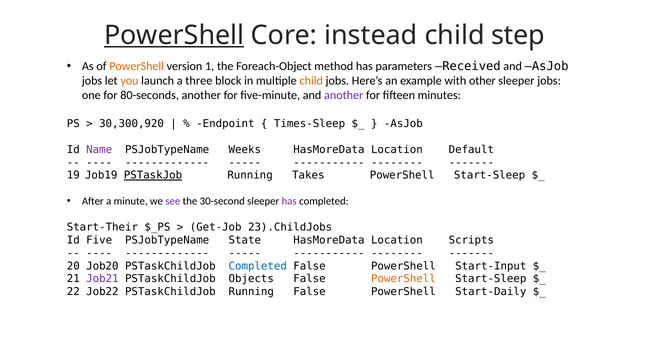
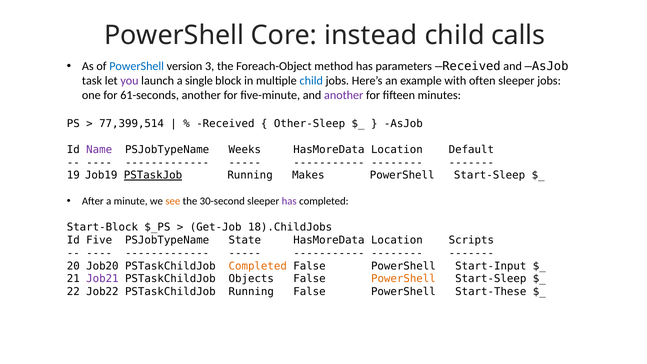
PowerShell at (174, 35) underline: present -> none
step: step -> calls
PowerShell at (137, 66) colour: orange -> blue
1: 1 -> 3
jobs at (92, 81): jobs -> task
you colour: orange -> purple
three: three -> single
child at (311, 81) colour: orange -> blue
other: other -> often
80-seconds: 80-seconds -> 61-seconds
30,300,920: 30,300,920 -> 77,399,514
Endpoint at (225, 124): Endpoint -> Received
Times-Sleep: Times-Sleep -> Other-Sleep
Takes: Takes -> Makes
see colour: purple -> orange
Start-Their: Start-Their -> Start-Block
23).ChildJobs: 23).ChildJobs -> 18).ChildJobs
Completed at (258, 266) colour: blue -> orange
Start-Daily: Start-Daily -> Start-These
